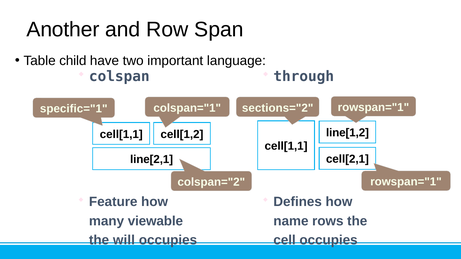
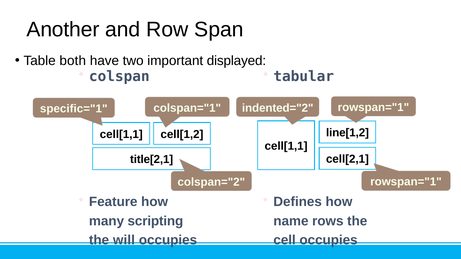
child: child -> both
language: language -> displayed
through: through -> tabular
sections="2: sections="2 -> indented="2
line[2,1: line[2,1 -> title[2,1
viewable: viewable -> scripting
